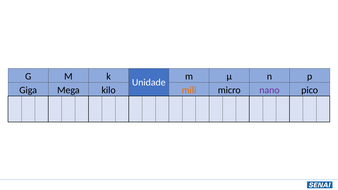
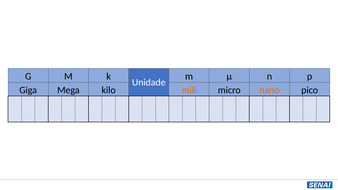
nano colour: purple -> orange
